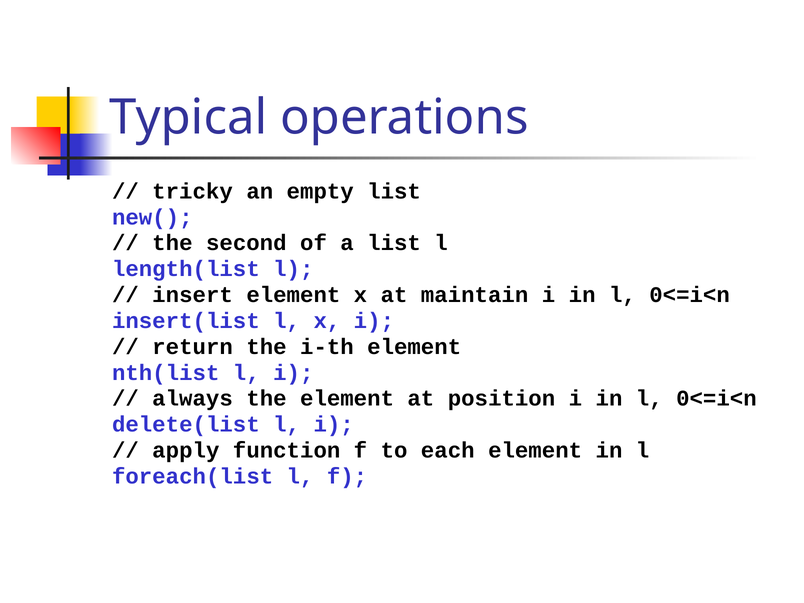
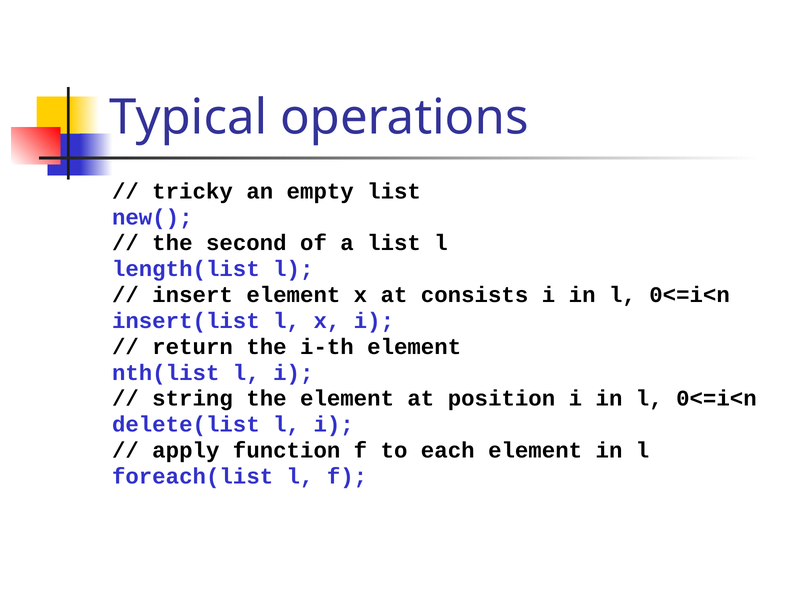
maintain: maintain -> consists
always: always -> string
